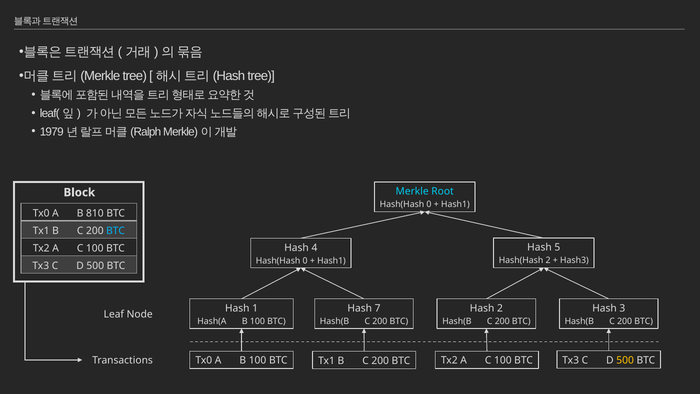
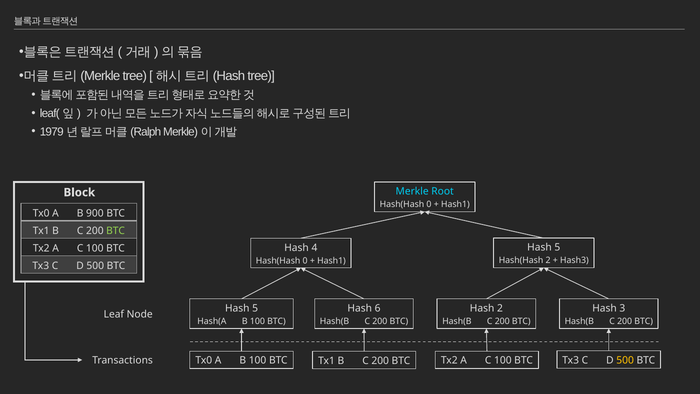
810: 810 -> 900
BTC at (116, 231) colour: light blue -> light green
1 at (255, 308): 1 -> 5
7: 7 -> 6
